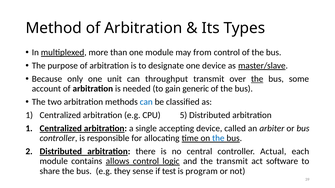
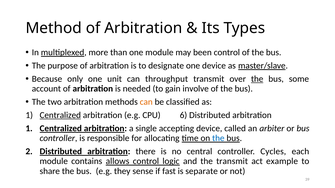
from: from -> been
generic: generic -> involve
can at (146, 102) colour: blue -> orange
Centralized at (60, 115) underline: none -> present
5: 5 -> 6
Actual: Actual -> Cycles
software: software -> example
test: test -> fast
program: program -> separate
